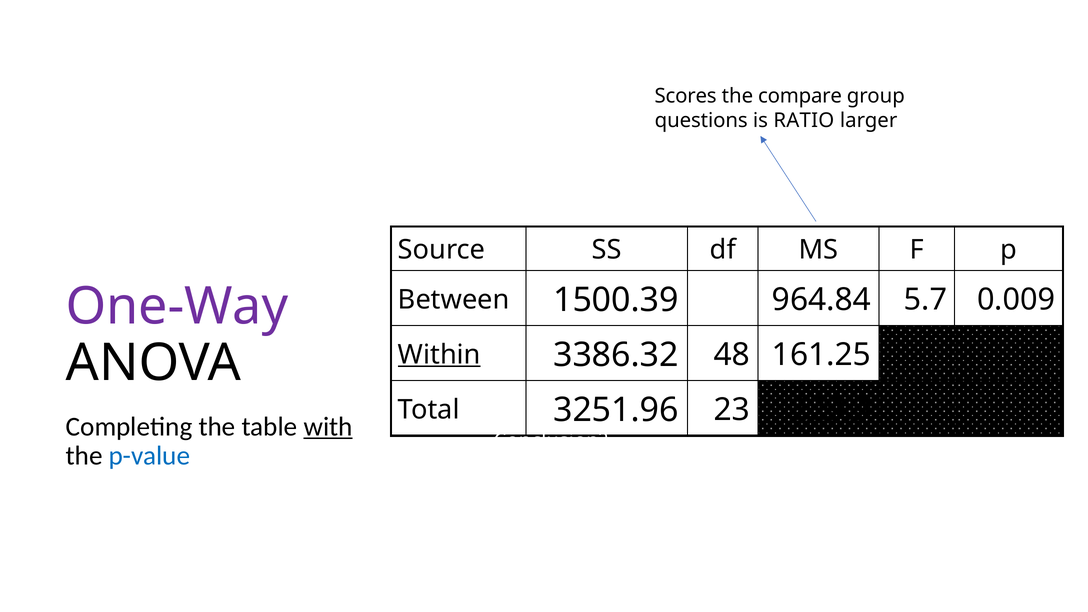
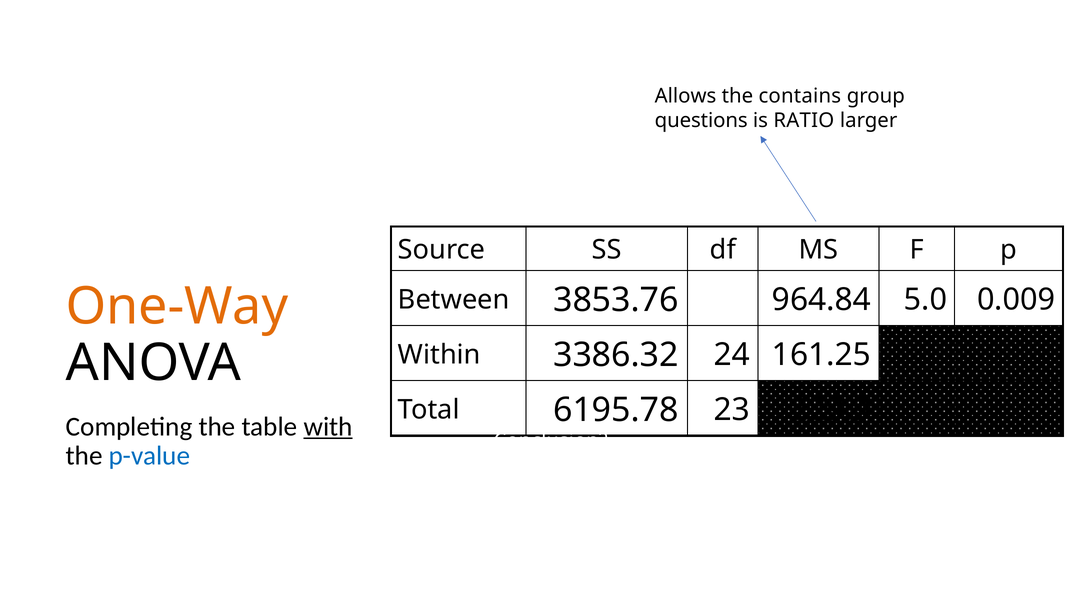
Scores: Scores -> Allows
compare: compare -> contains
1500.39: 1500.39 -> 3853.76
5.7: 5.7 -> 5.0
One-Way colour: purple -> orange
Within underline: present -> none
48: 48 -> 24
3251.96: 3251.96 -> 6195.78
